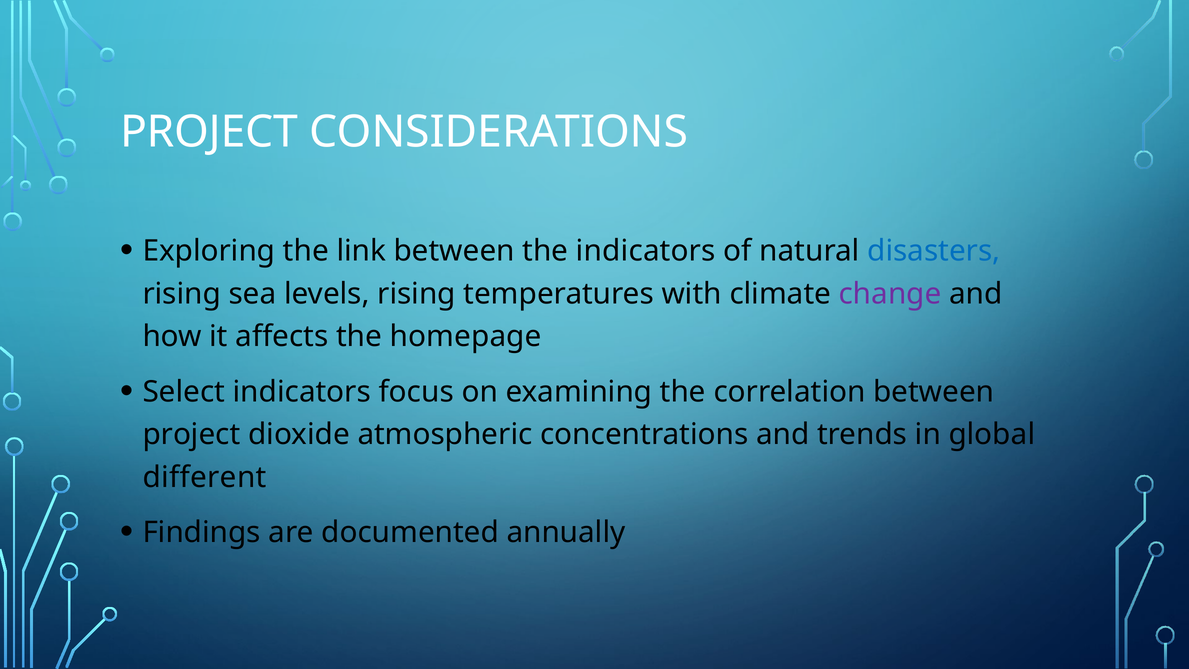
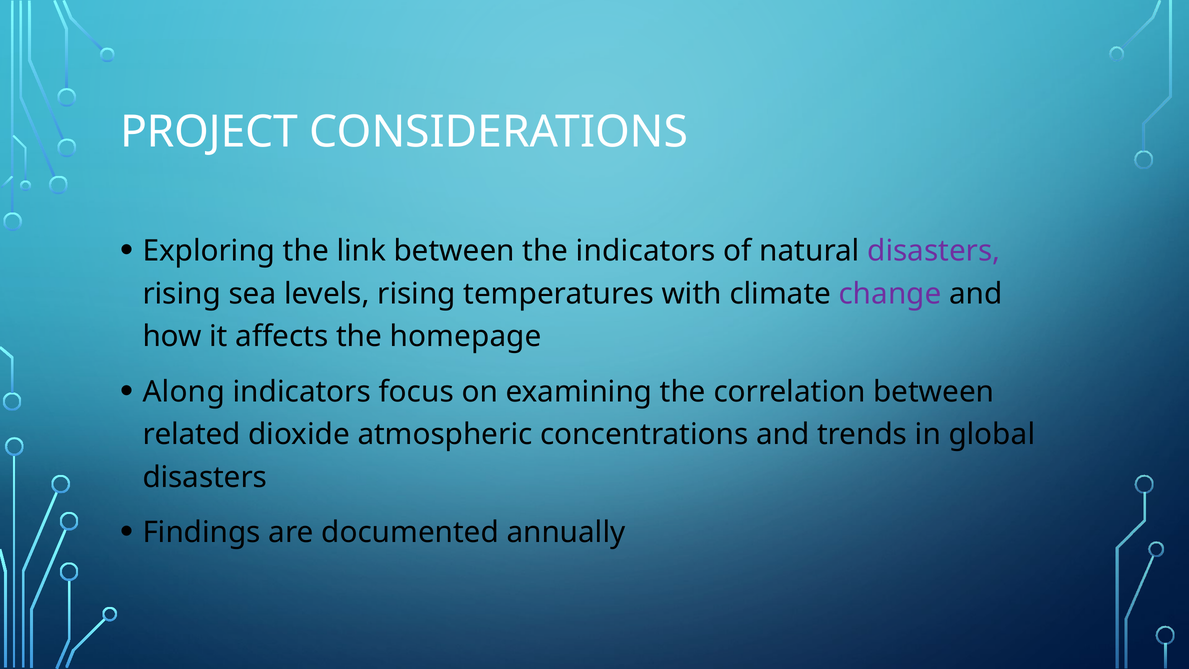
disasters at (934, 251) colour: blue -> purple
Select: Select -> Along
project at (191, 434): project -> related
different at (205, 477): different -> disasters
